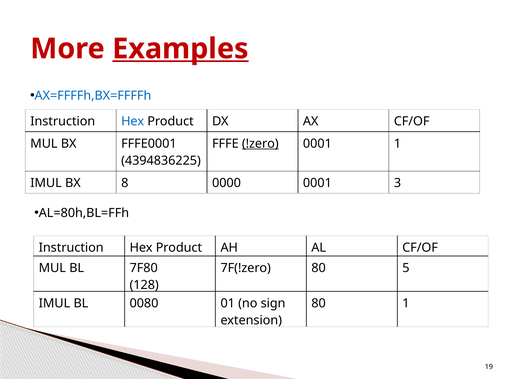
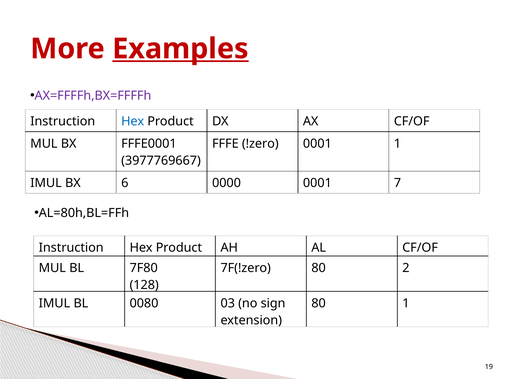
AX=FFFFh,BX=FFFFh colour: blue -> purple
!zero underline: present -> none
4394836225: 4394836225 -> 3977769667
8: 8 -> 6
3: 3 -> 7
5: 5 -> 2
01: 01 -> 03
